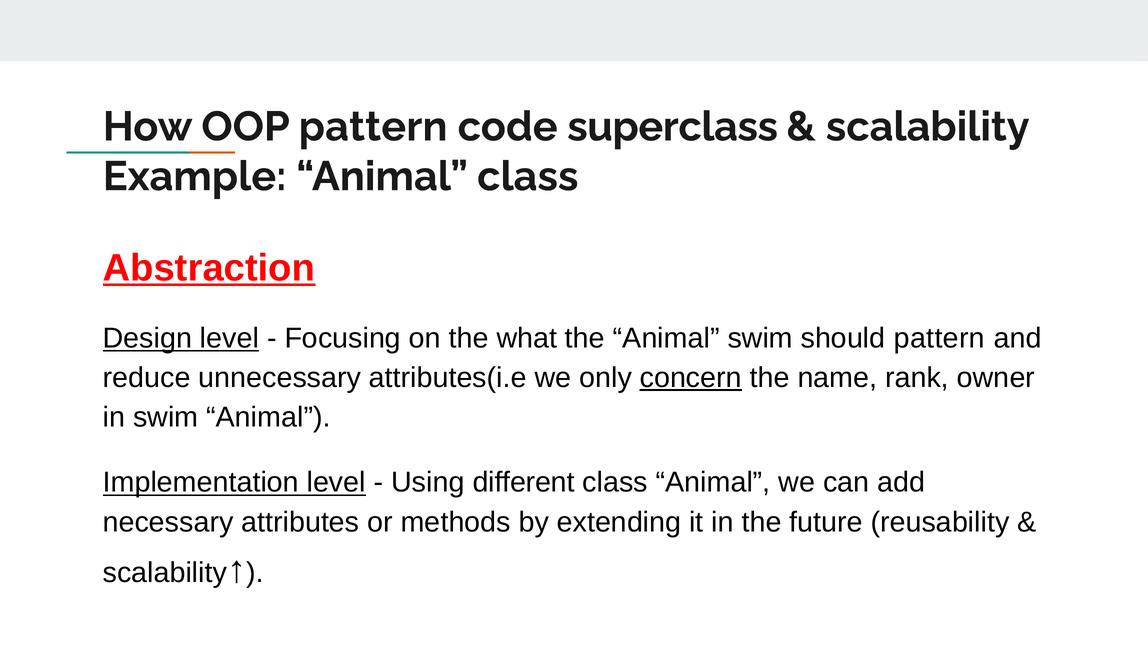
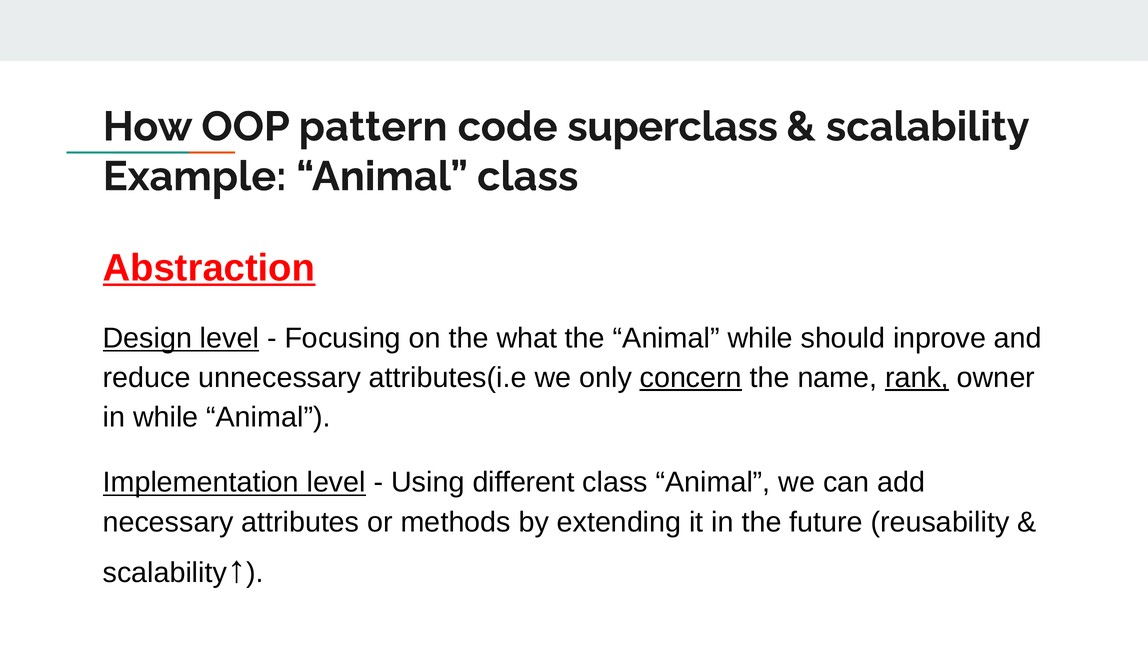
Animal swim: swim -> while
should pattern: pattern -> inprove
rank underline: none -> present
in swim: swim -> while
